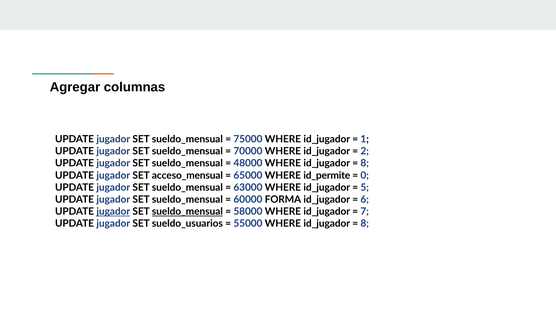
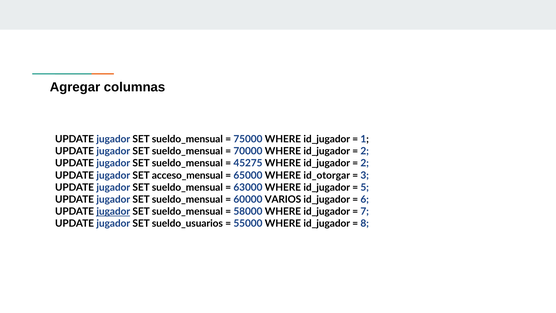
48000: 48000 -> 45275
8 at (365, 163): 8 -> 2
id_permite: id_permite -> id_otorgar
0: 0 -> 3
FORMA: FORMA -> VARIOS
sueldo_mensual at (187, 211) underline: present -> none
